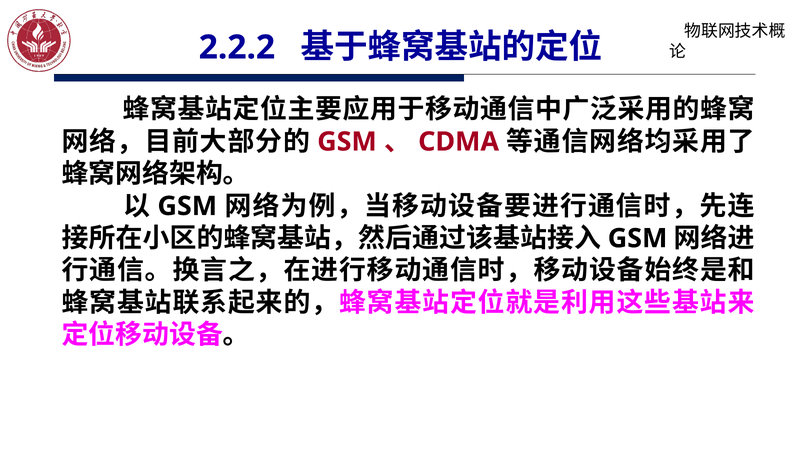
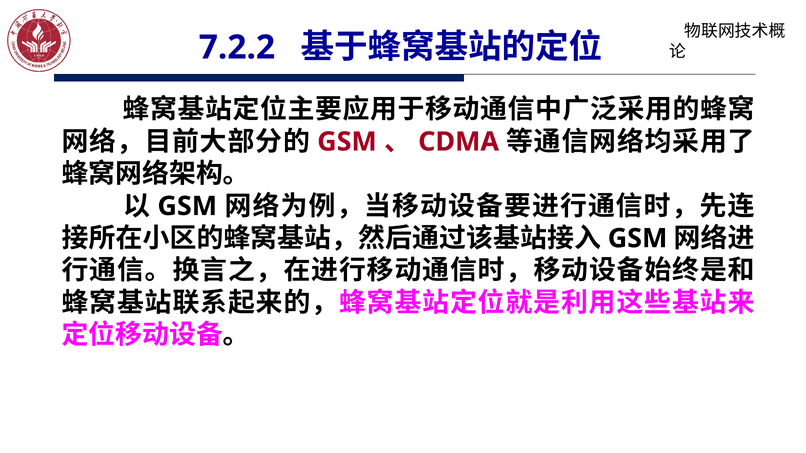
2.2.2: 2.2.2 -> 7.2.2
